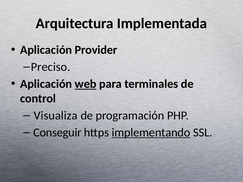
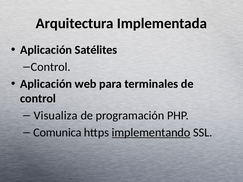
Provider: Provider -> Satélites
Preciso at (51, 67): Preciso -> Control
web underline: present -> none
Conseguir: Conseguir -> Comunica
